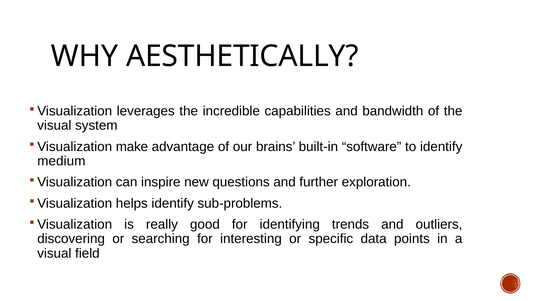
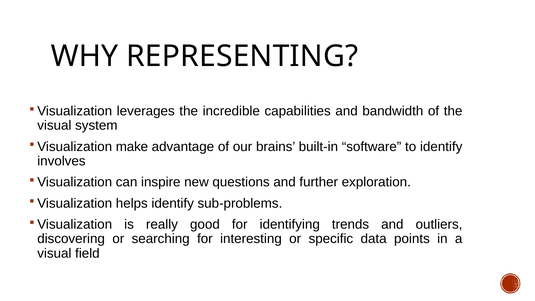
AESTHETICALLY: AESTHETICALLY -> REPRESENTING
medium: medium -> involves
